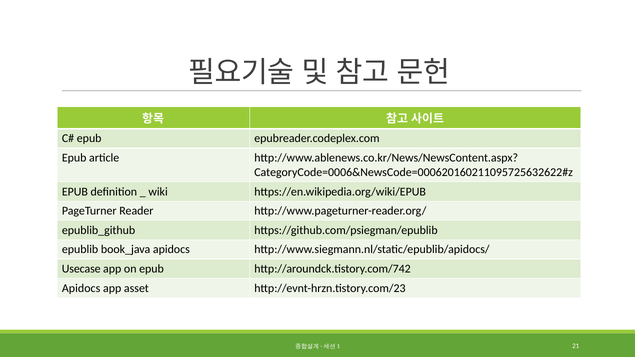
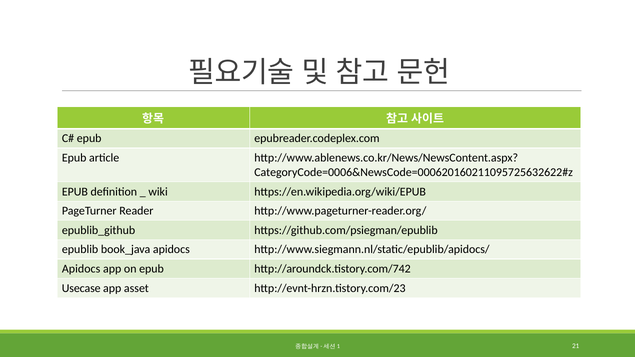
Usecase at (81, 269): Usecase -> Apidocs
Apidocs at (81, 288): Apidocs -> Usecase
